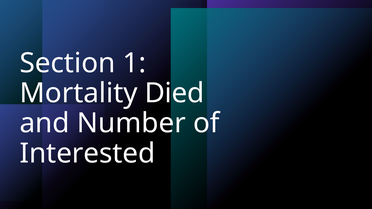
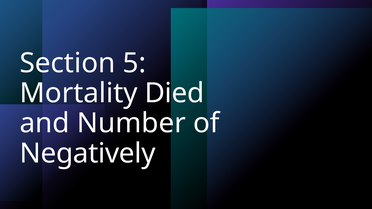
1: 1 -> 5
Interested: Interested -> Negatively
